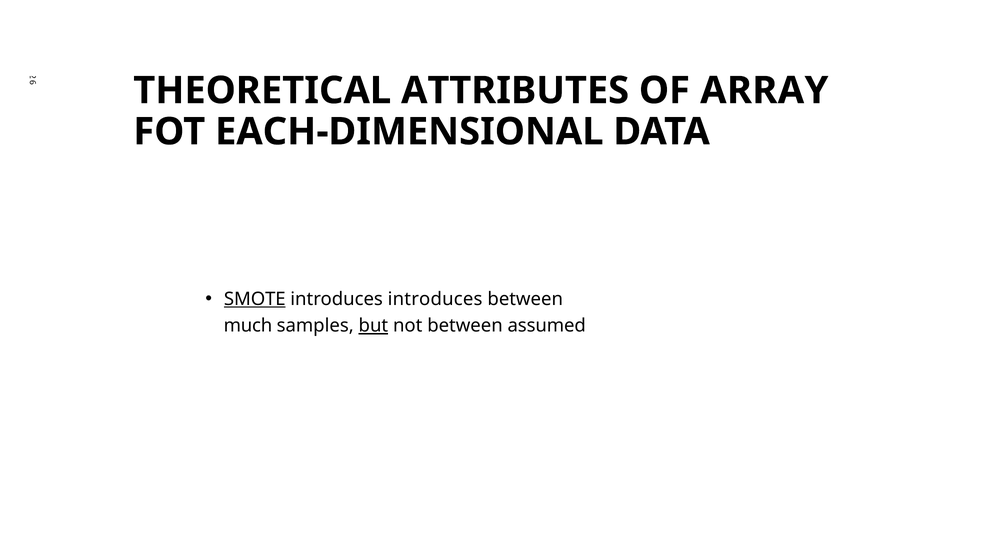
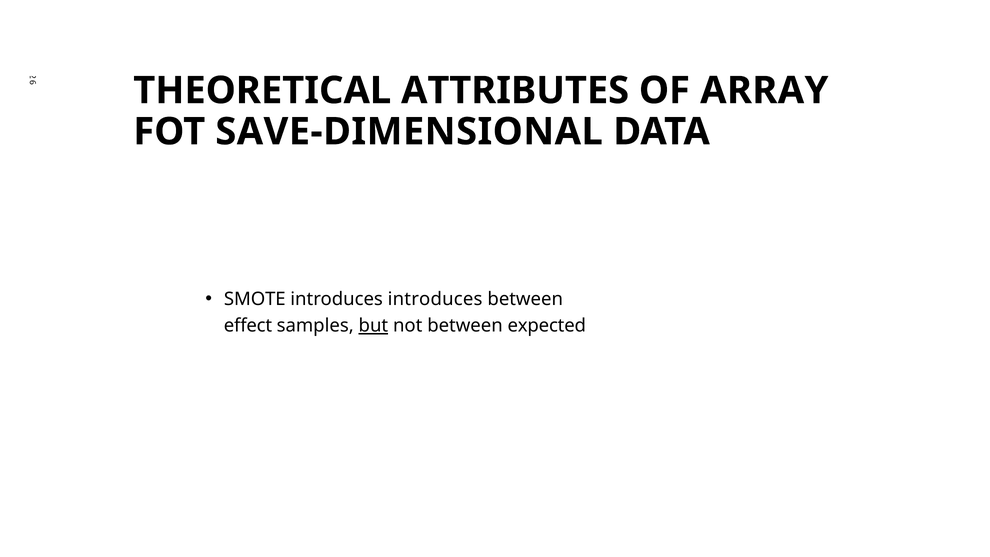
EACH-DIMENSIONAL: EACH-DIMENSIONAL -> SAVE-DIMENSIONAL
SMOTE underline: present -> none
much: much -> effect
assumed: assumed -> expected
